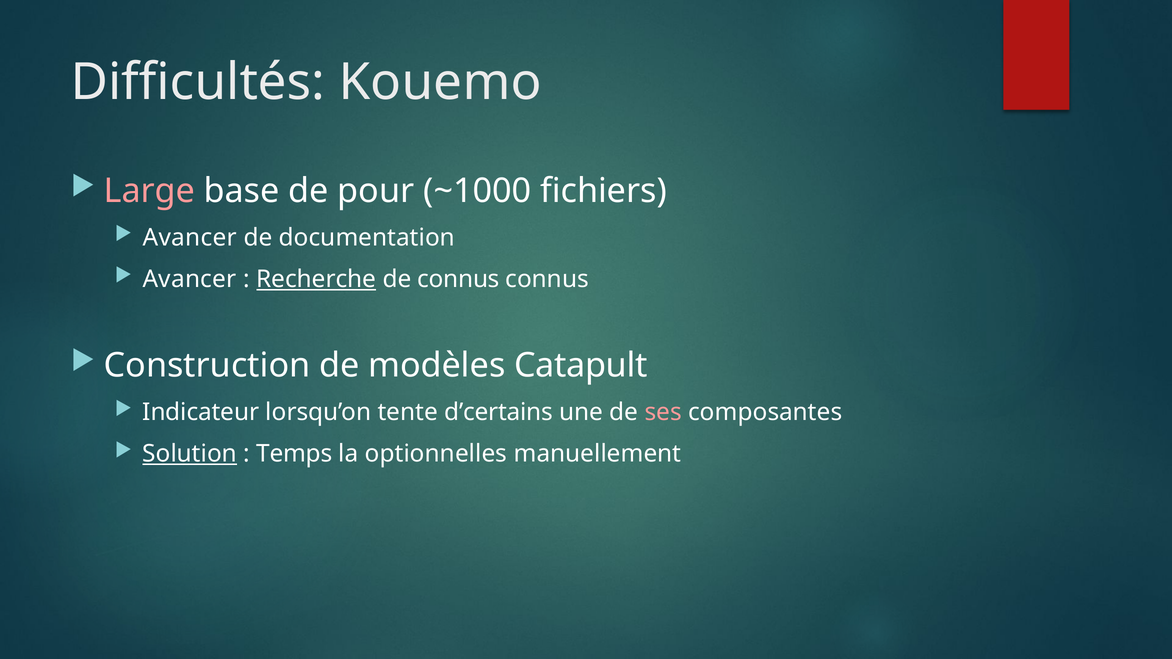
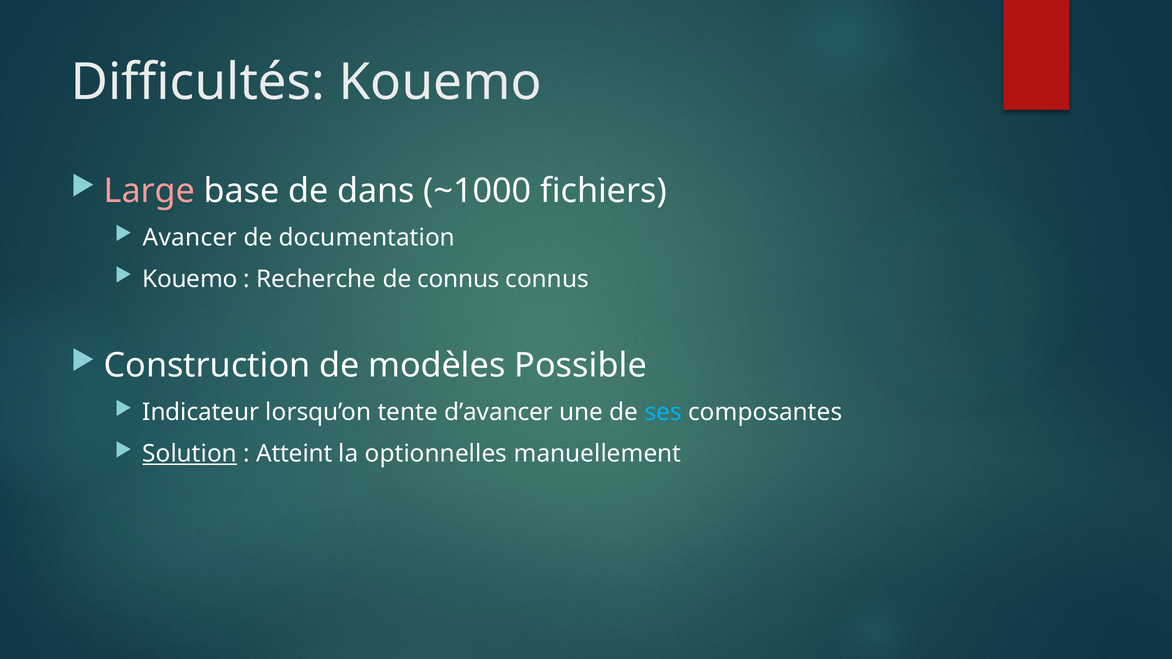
pour: pour -> dans
Avancer at (190, 279): Avancer -> Kouemo
Recherche underline: present -> none
Catapult: Catapult -> Possible
d’certains: d’certains -> d’avancer
ses colour: pink -> light blue
Temps: Temps -> Atteint
